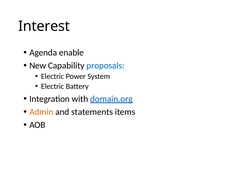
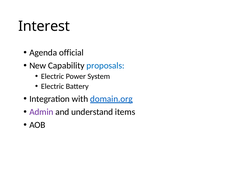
enable: enable -> official
Admin colour: orange -> purple
statements: statements -> understand
